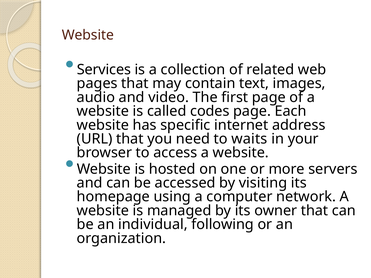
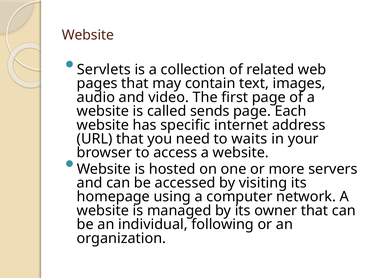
Services: Services -> Servlets
codes: codes -> sends
